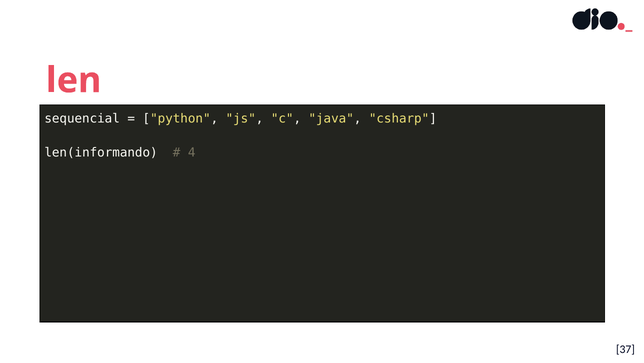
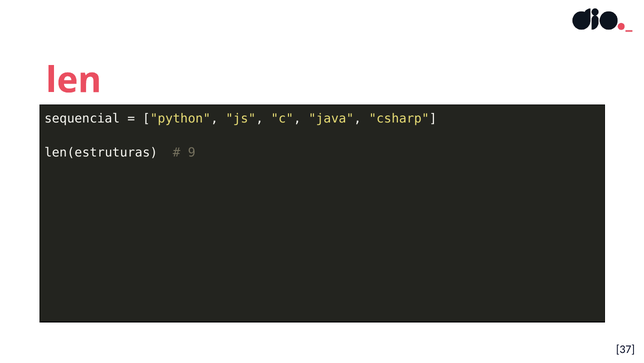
len(informando: len(informando -> len(estruturas
4: 4 -> 9
